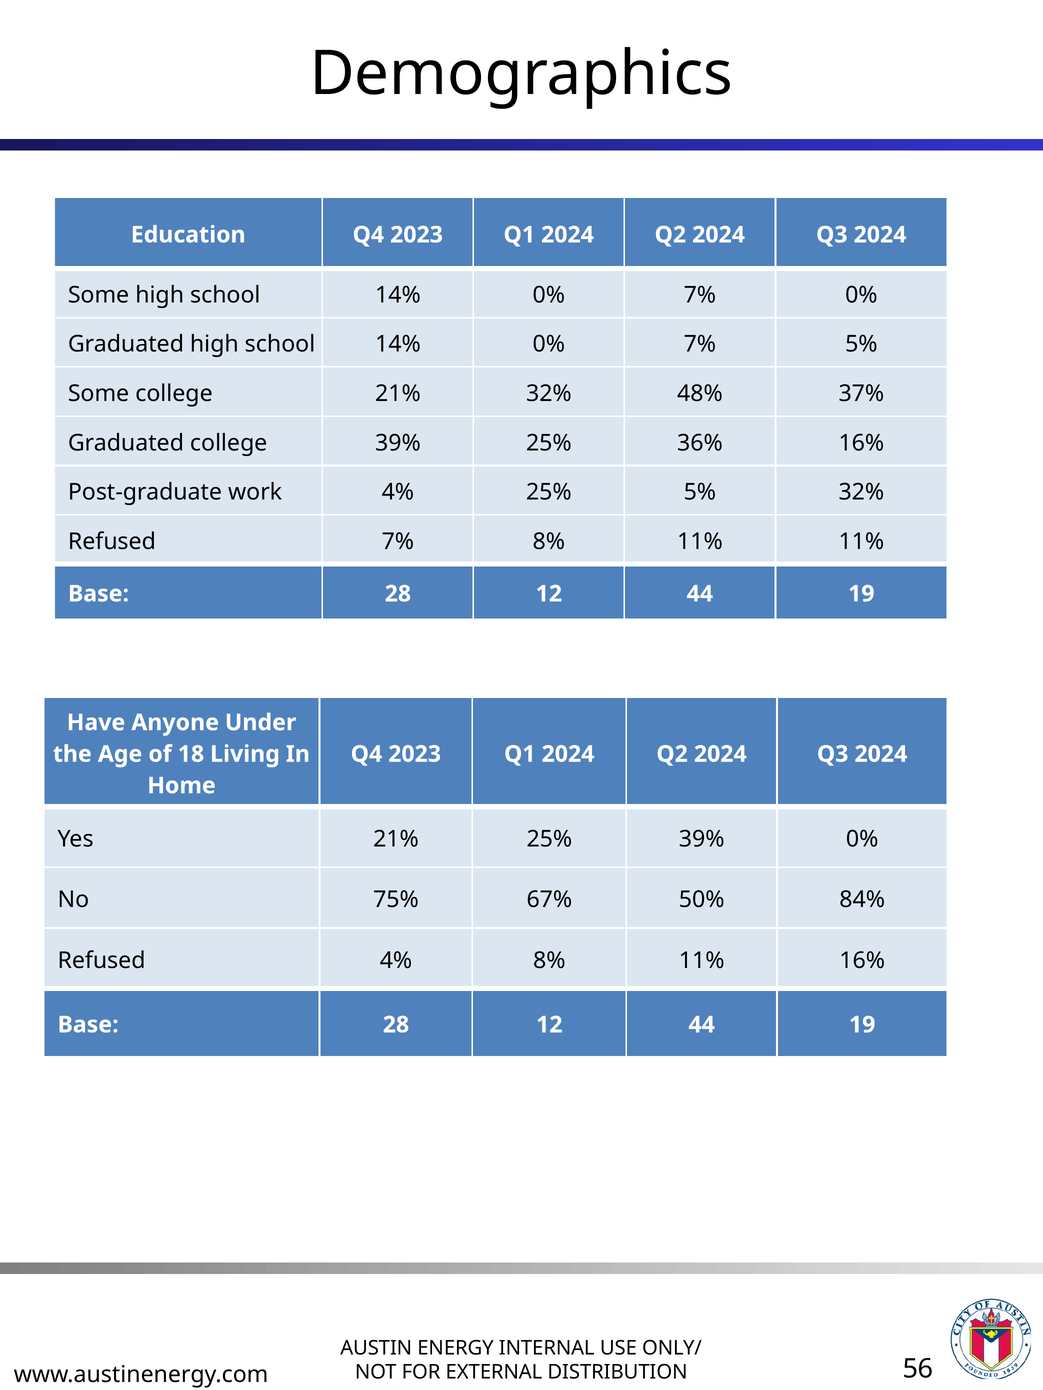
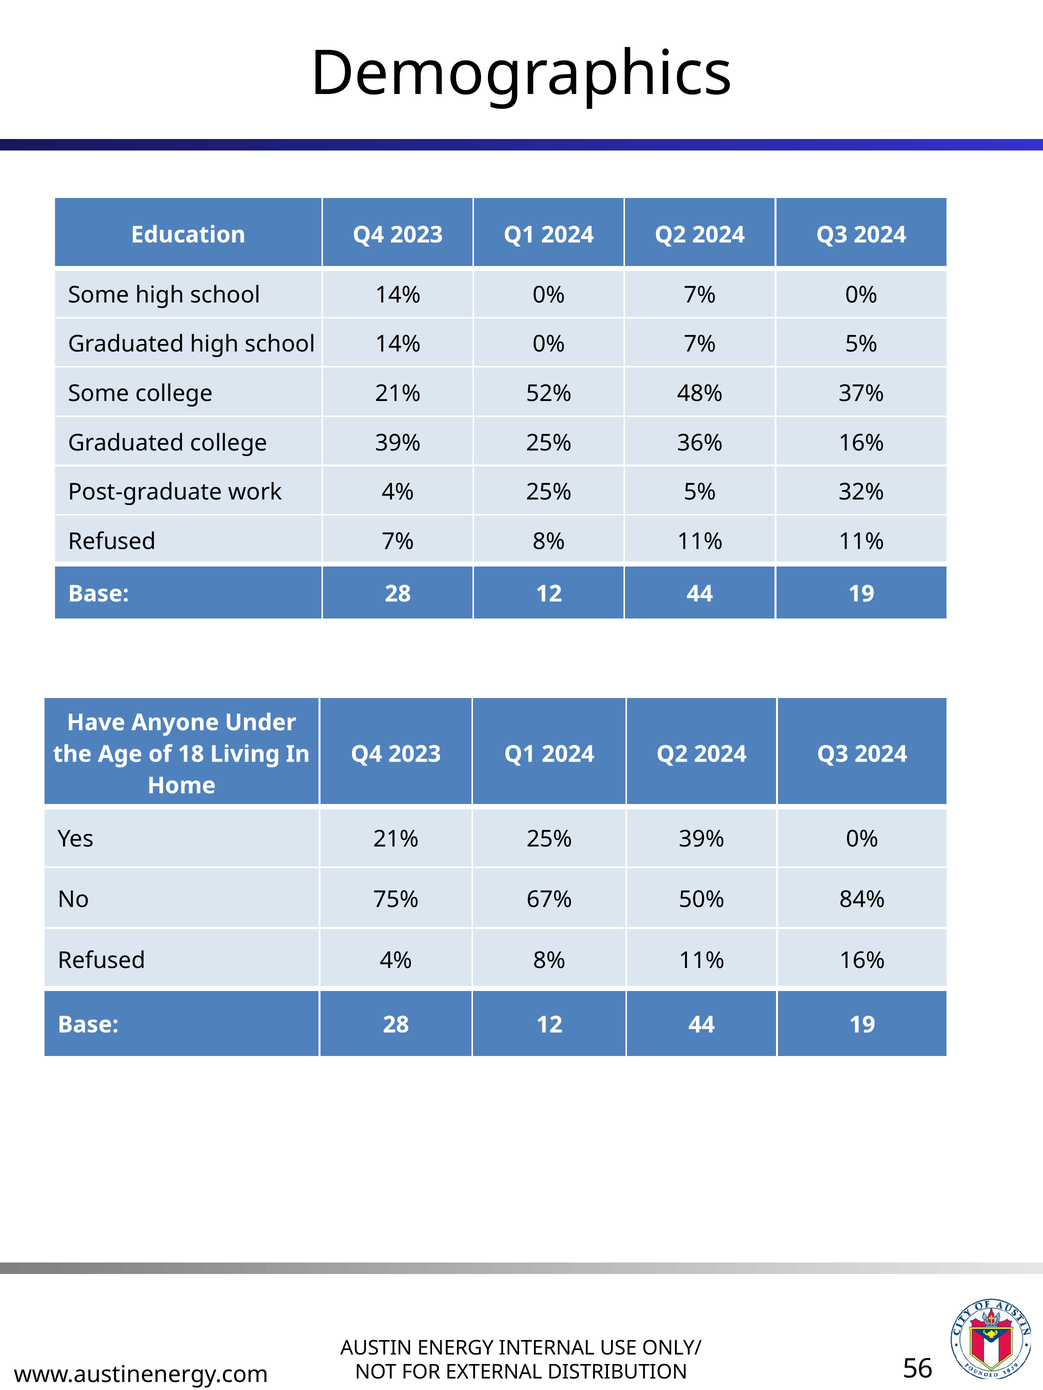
21% 32%: 32% -> 52%
